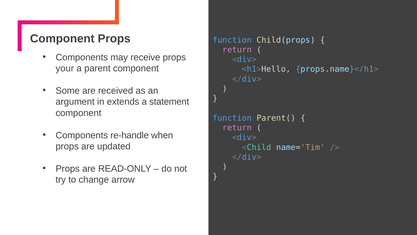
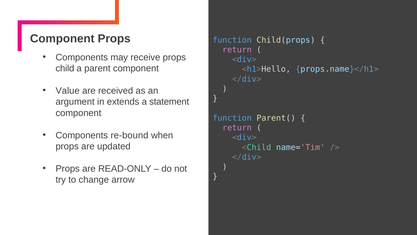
your: your -> child
Some: Some -> Value
re-handle: re-handle -> re-bound
